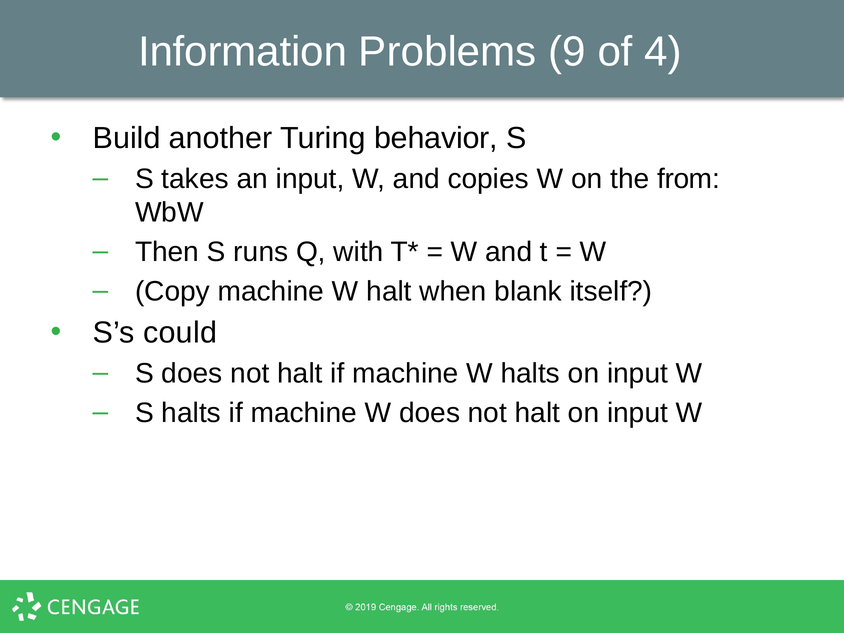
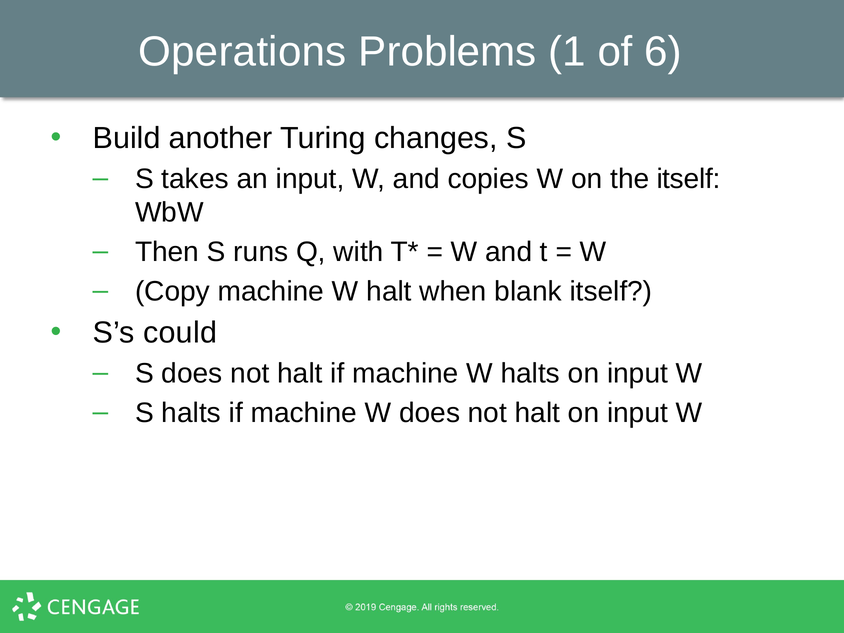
Information: Information -> Operations
9: 9 -> 1
4: 4 -> 6
behavior: behavior -> changes
the from: from -> itself
